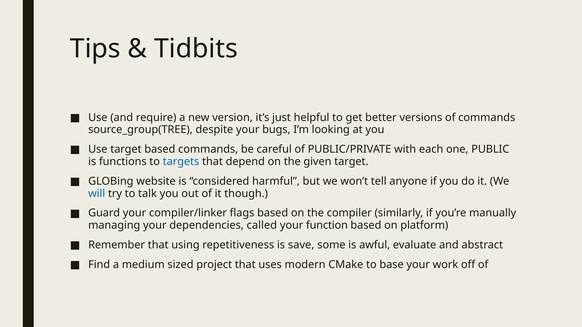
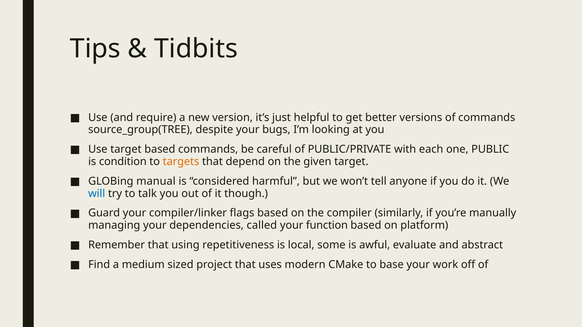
functions: functions -> condition
targets colour: blue -> orange
website: website -> manual
save: save -> local
